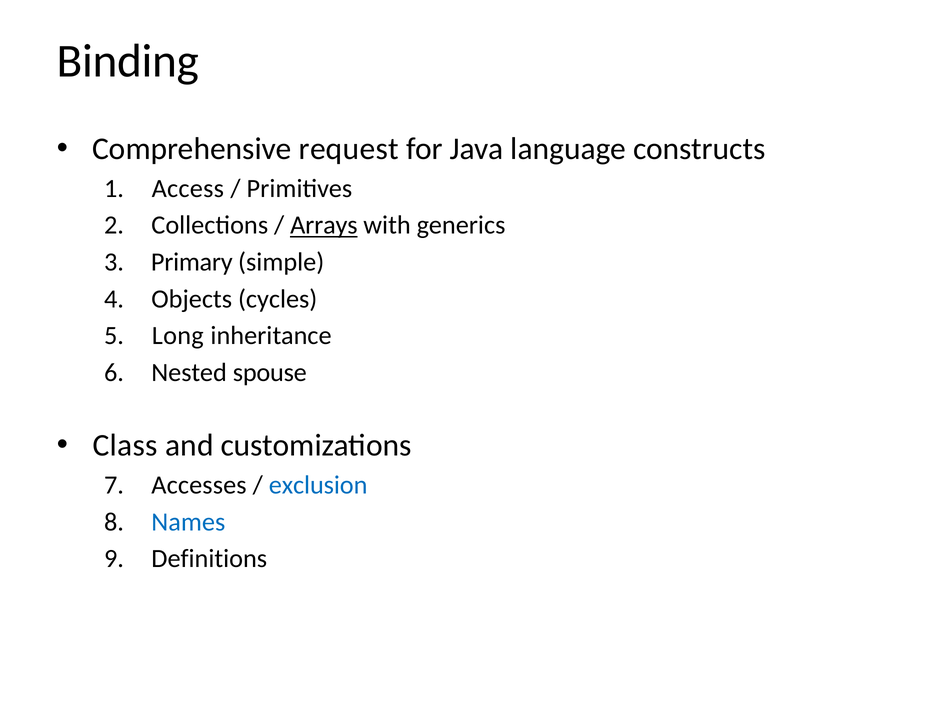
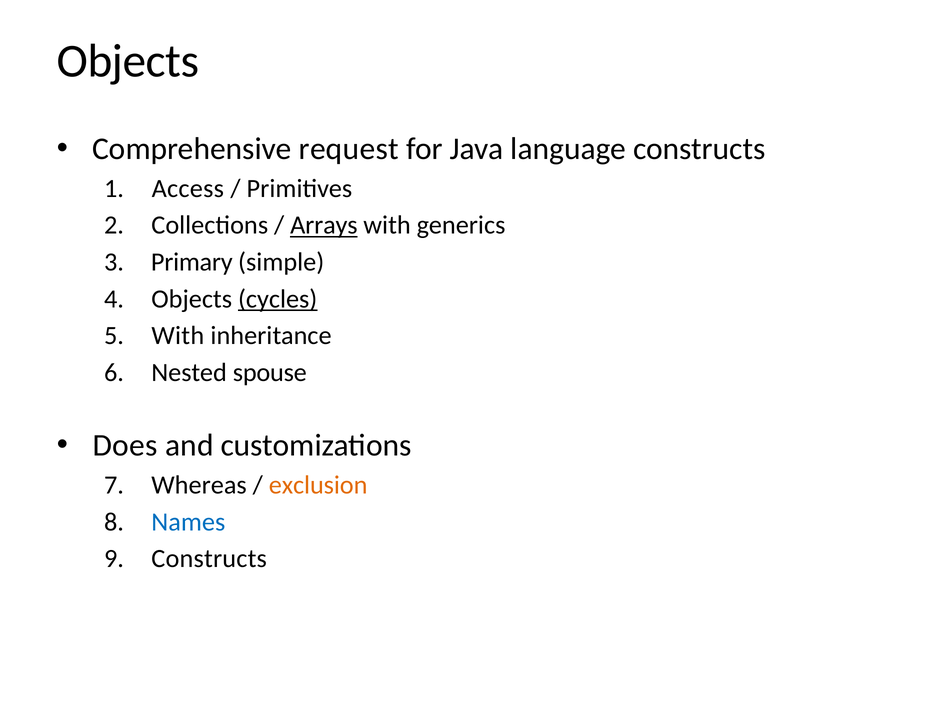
Binding at (128, 61): Binding -> Objects
cycles underline: none -> present
Long at (178, 336): Long -> With
Class: Class -> Does
Accesses: Accesses -> Whereas
exclusion colour: blue -> orange
Definitions at (209, 559): Definitions -> Constructs
